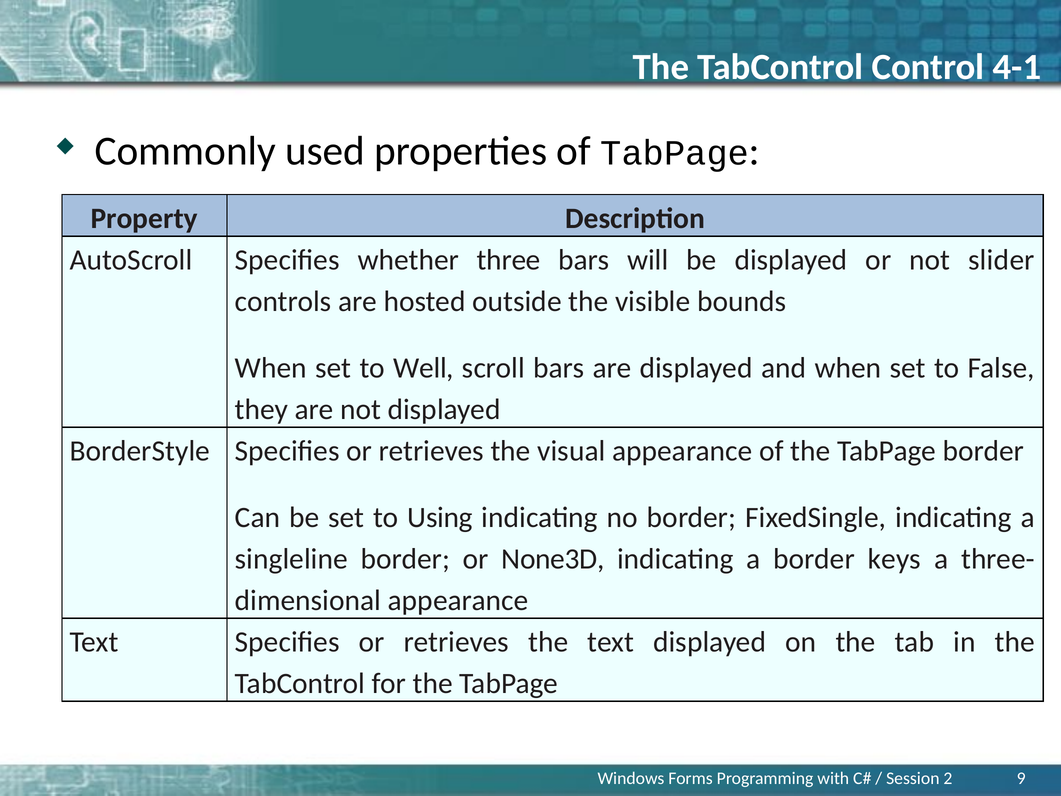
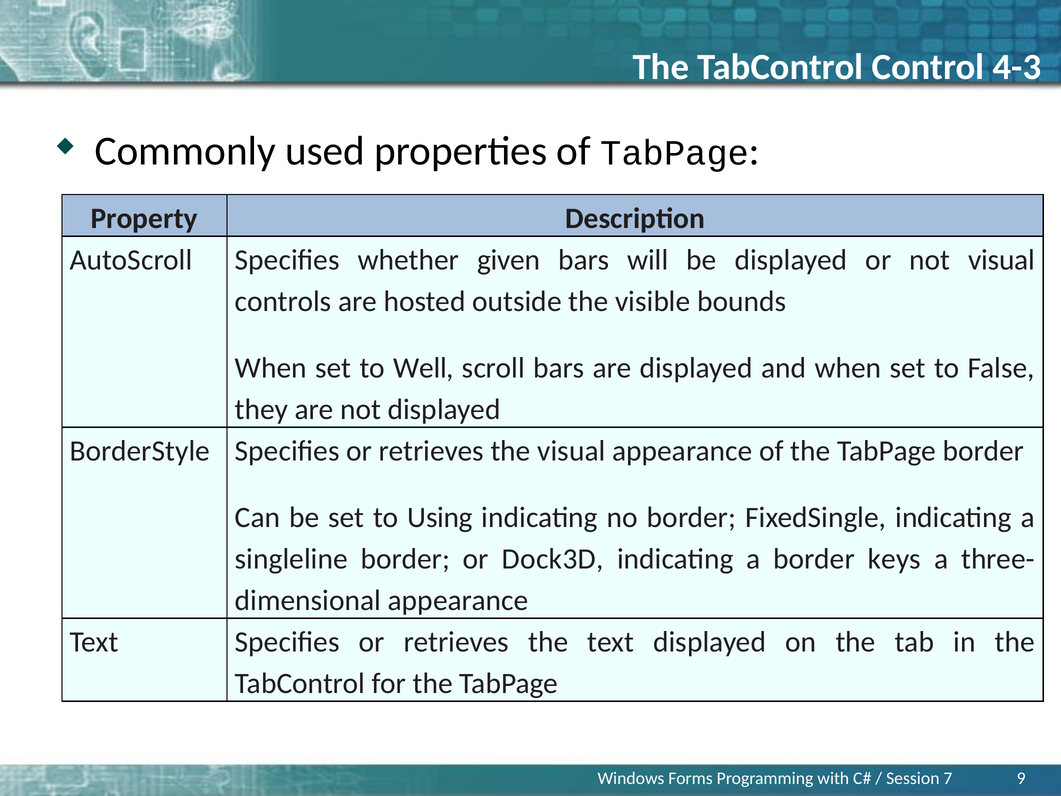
4-1: 4-1 -> 4-3
three: three -> given
not slider: slider -> visual
None3D: None3D -> Dock3D
2: 2 -> 7
